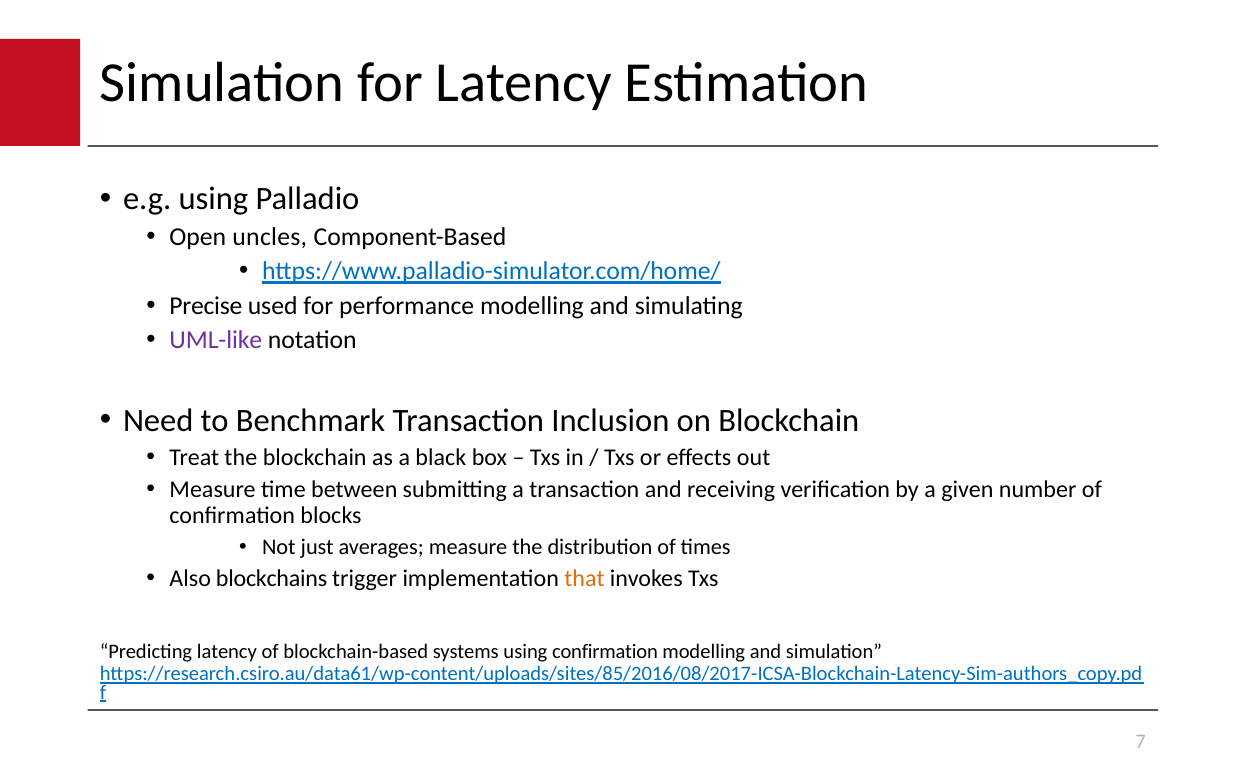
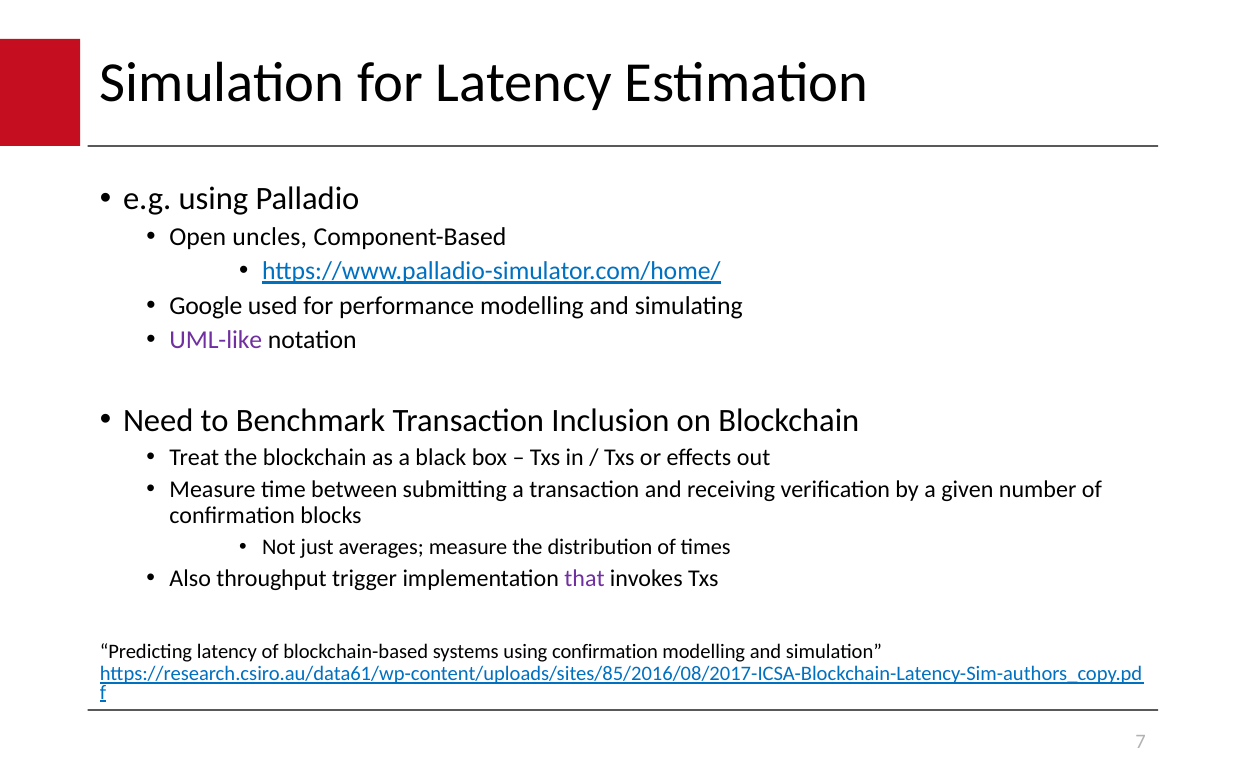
Precise: Precise -> Google
blockchains: blockchains -> throughput
that colour: orange -> purple
